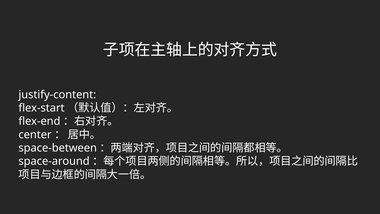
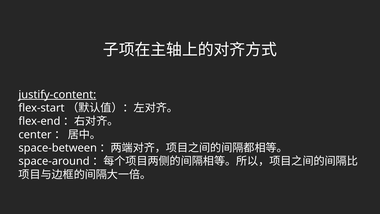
justify-content underline: none -> present
